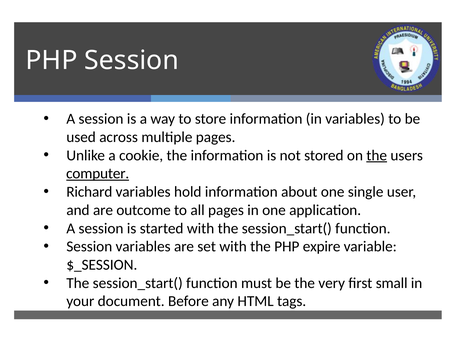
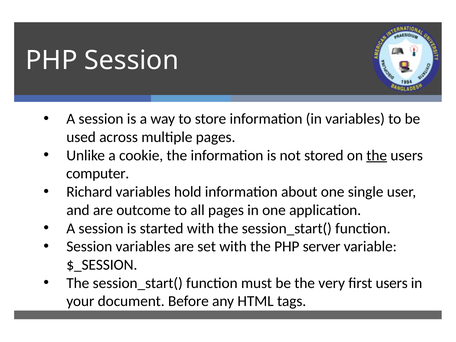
computer underline: present -> none
expire: expire -> server
first small: small -> users
